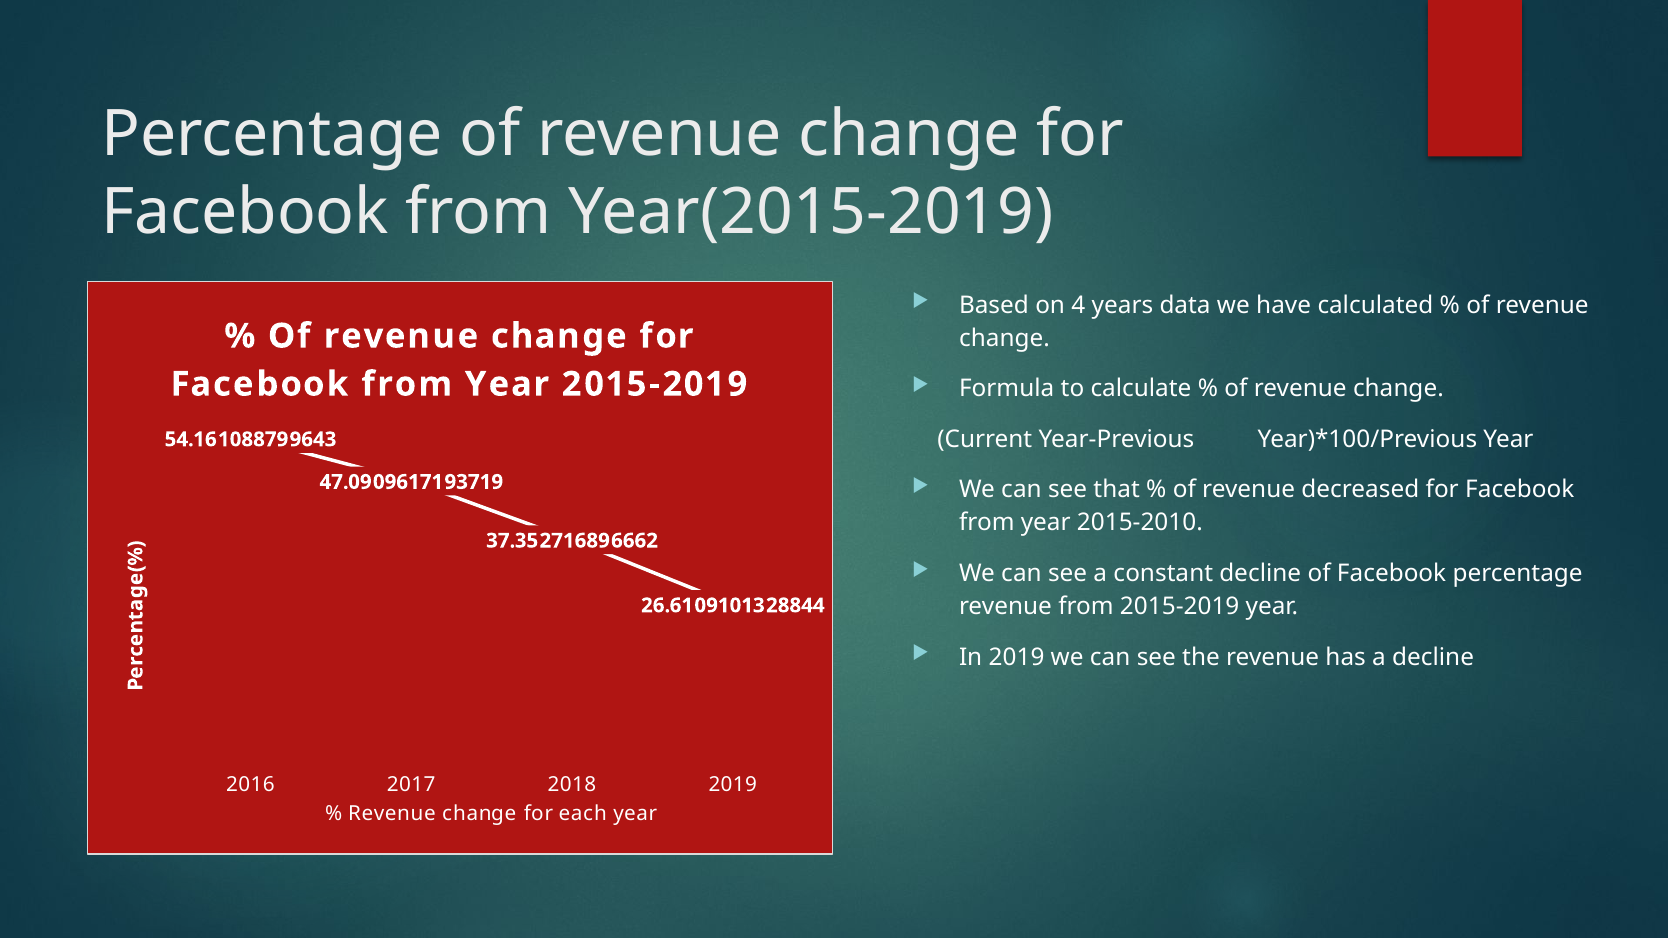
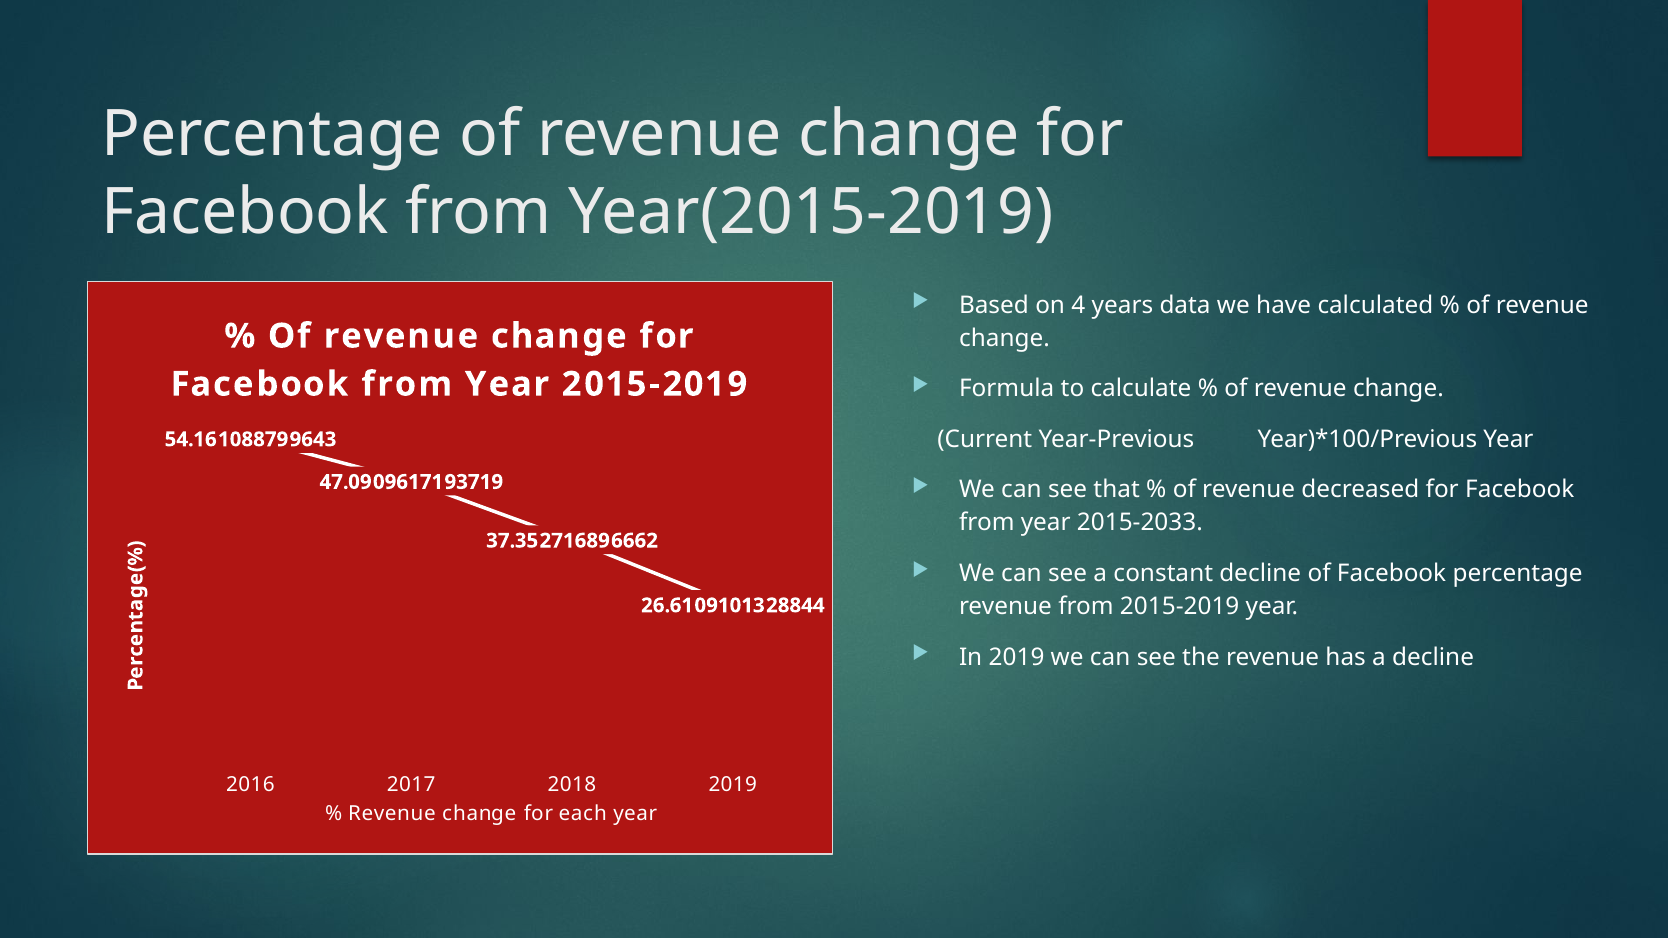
2015-2010: 2015-2010 -> 2015-2033
